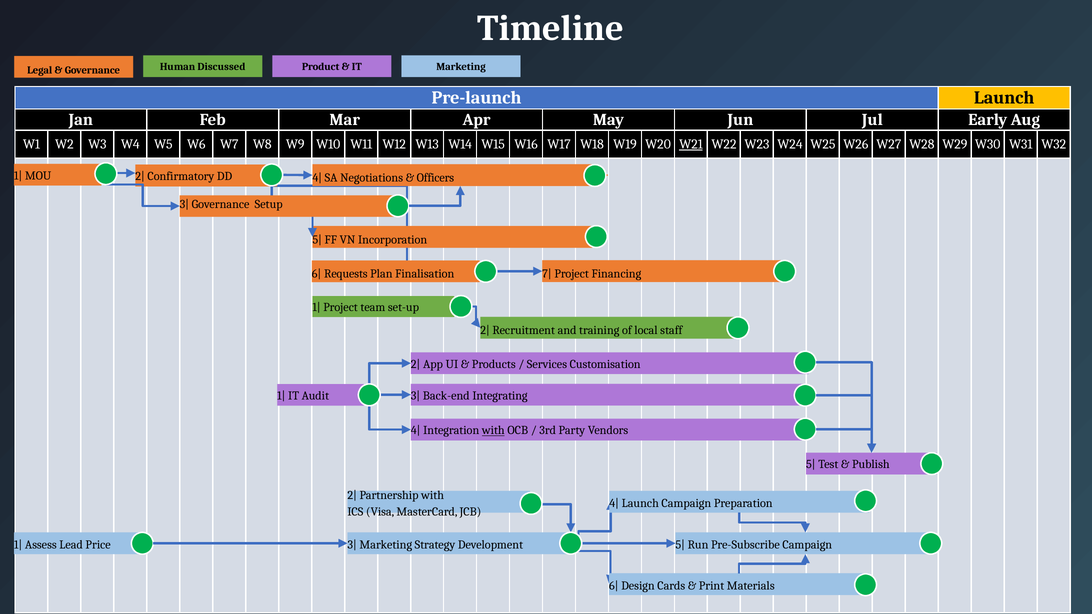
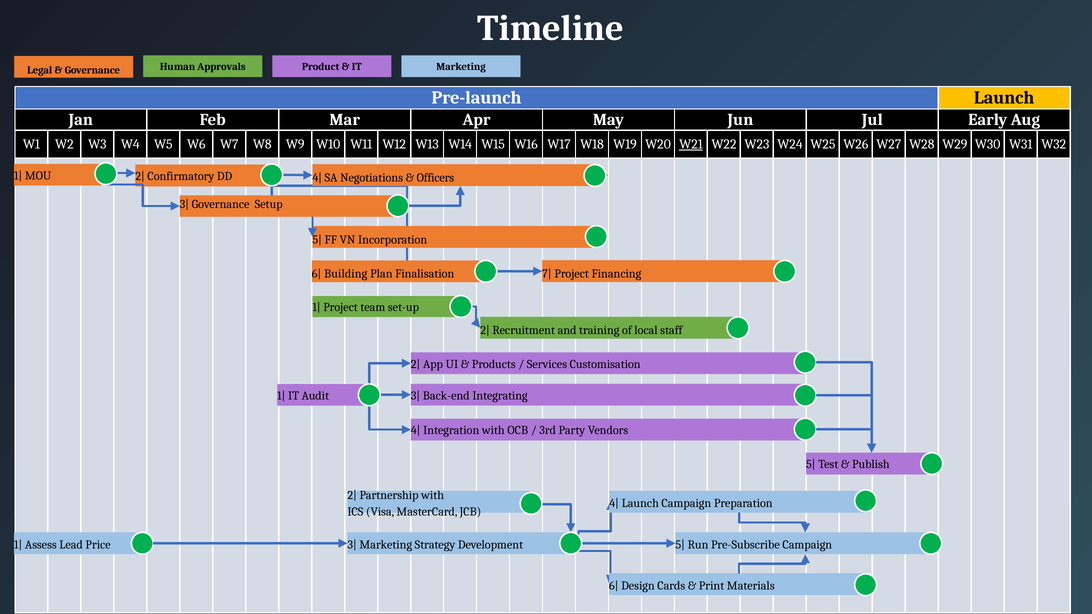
Discussed: Discussed -> Approvals
Requests: Requests -> Building
with at (493, 431) underline: present -> none
